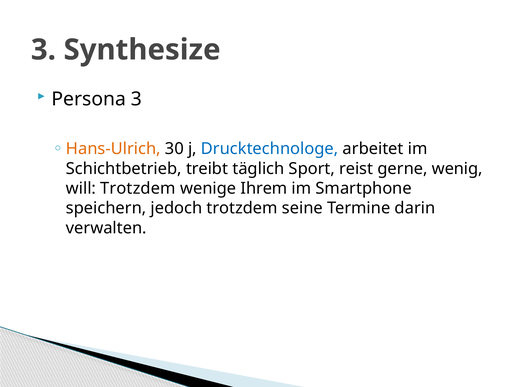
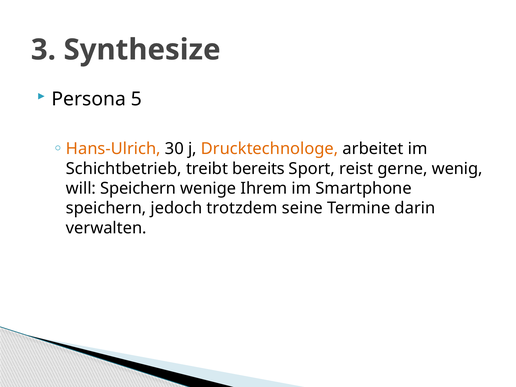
Persona 3: 3 -> 5
Drucktechnologe colour: blue -> orange
täglich: täglich -> bereits
will Trotzdem: Trotzdem -> Speichern
